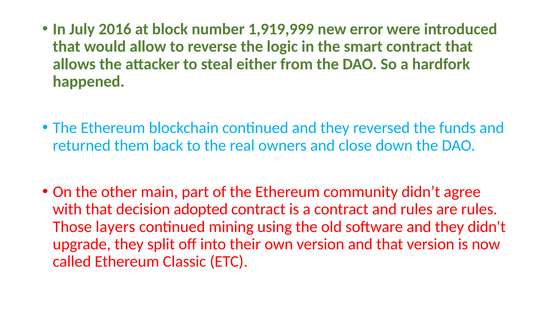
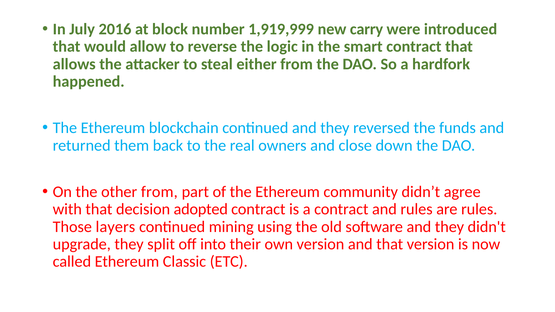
error: error -> carry
other main: main -> from
